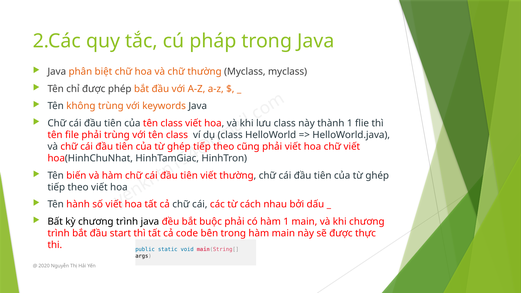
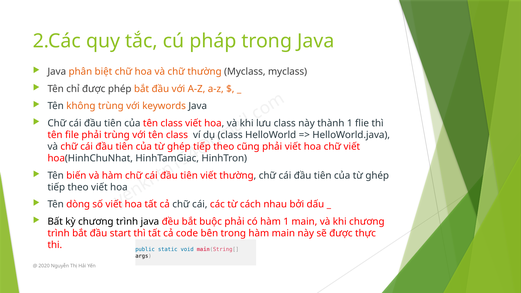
hành: hành -> dòng
